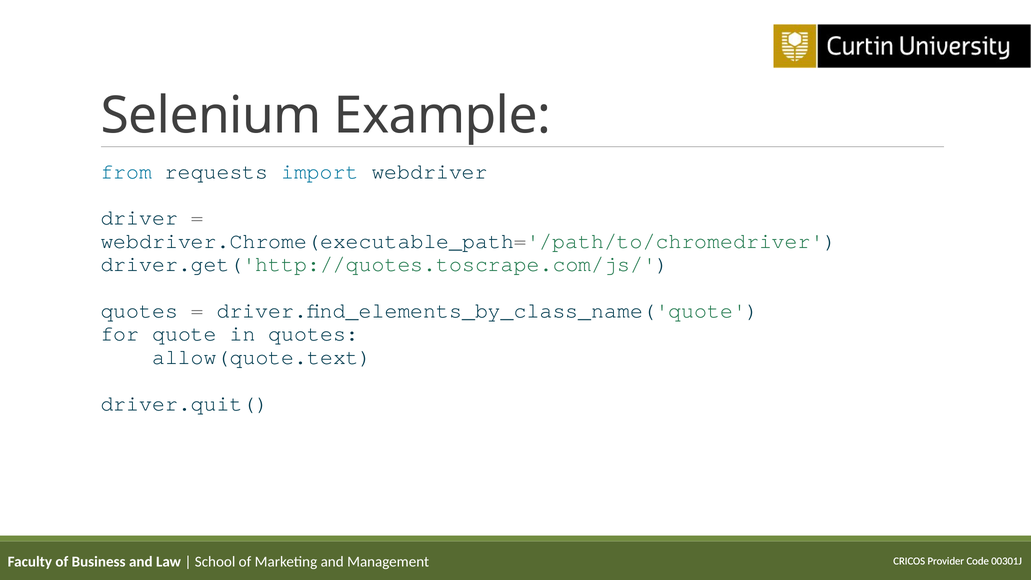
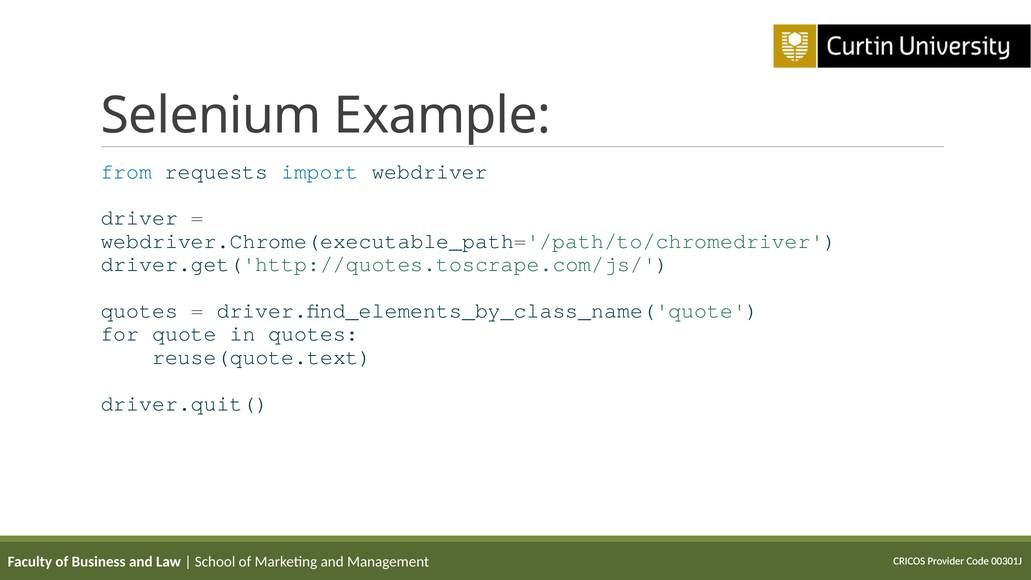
allow(quote.text: allow(quote.text -> reuse(quote.text
